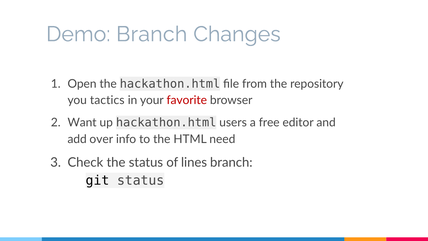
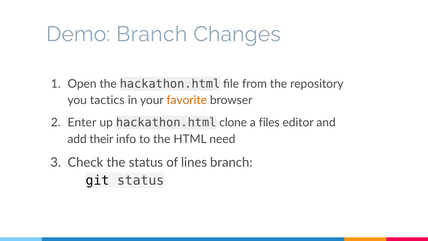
favorite colour: red -> orange
Want: Want -> Enter
users: users -> clone
free: free -> files
over: over -> their
